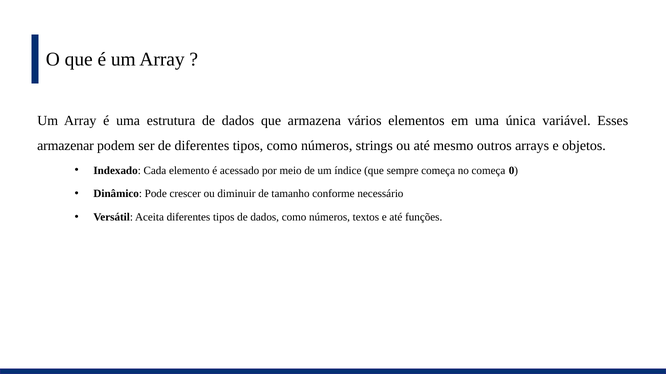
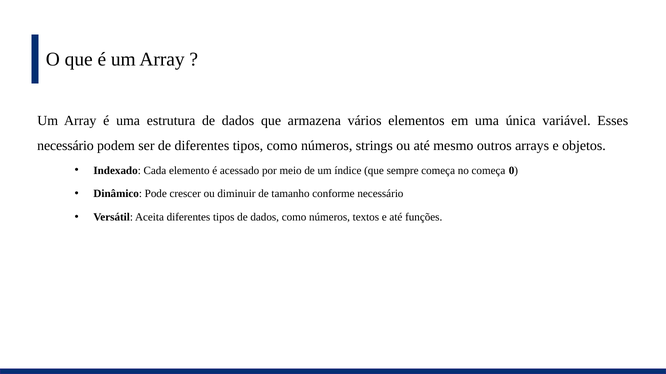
armazenar at (65, 146): armazenar -> necessário
